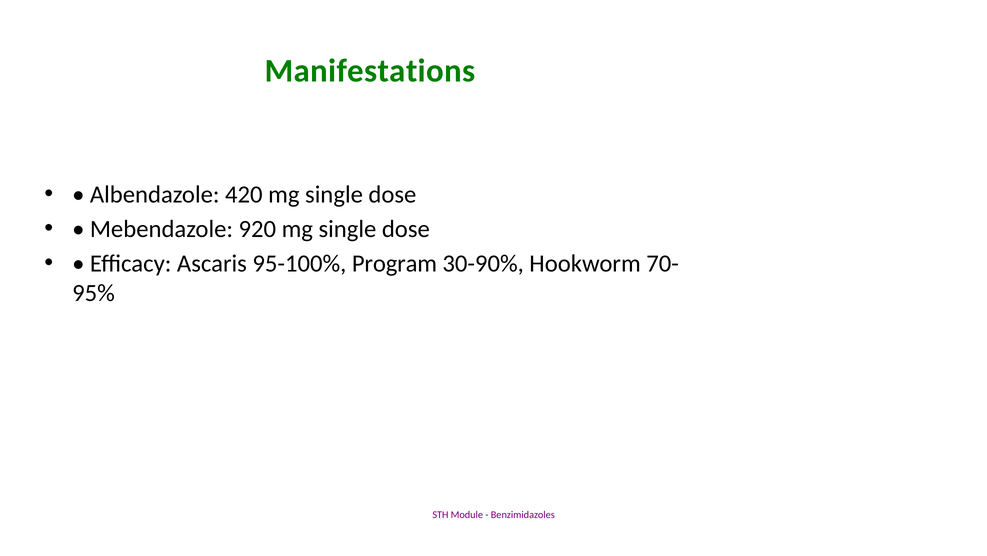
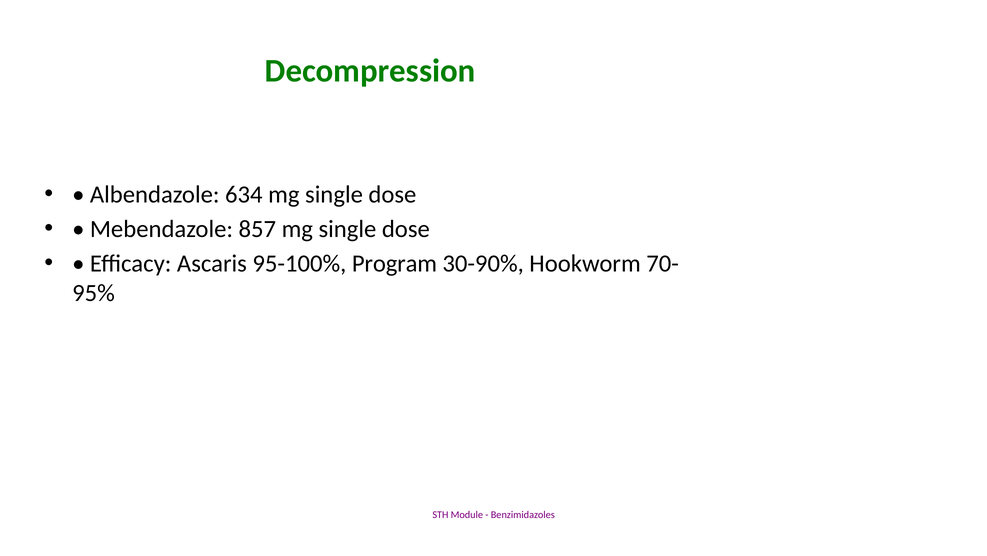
Manifestations: Manifestations -> Decompression
420: 420 -> 634
920: 920 -> 857
